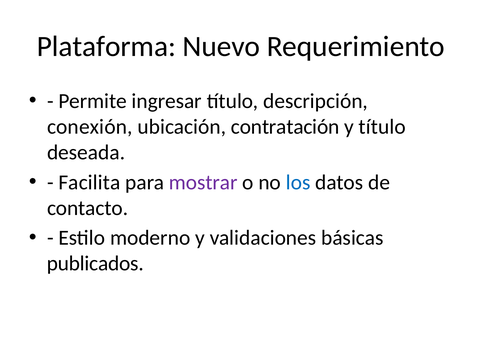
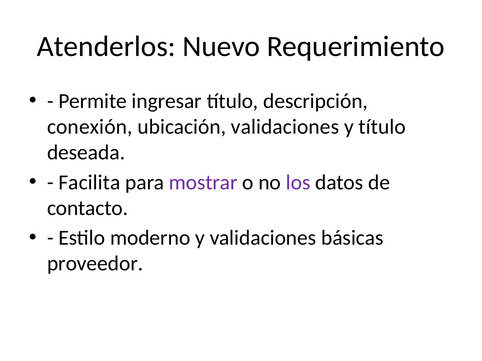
Plataforma: Plataforma -> Atenderlos
ubicación contratación: contratación -> validaciones
los colour: blue -> purple
publicados: publicados -> proveedor
